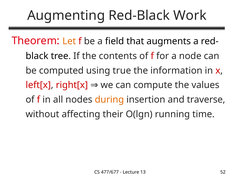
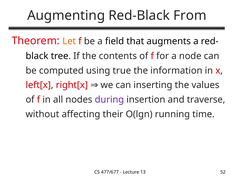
Work: Work -> From
compute: compute -> inserting
during colour: orange -> purple
